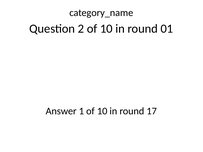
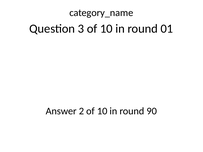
2: 2 -> 3
1: 1 -> 2
17: 17 -> 90
